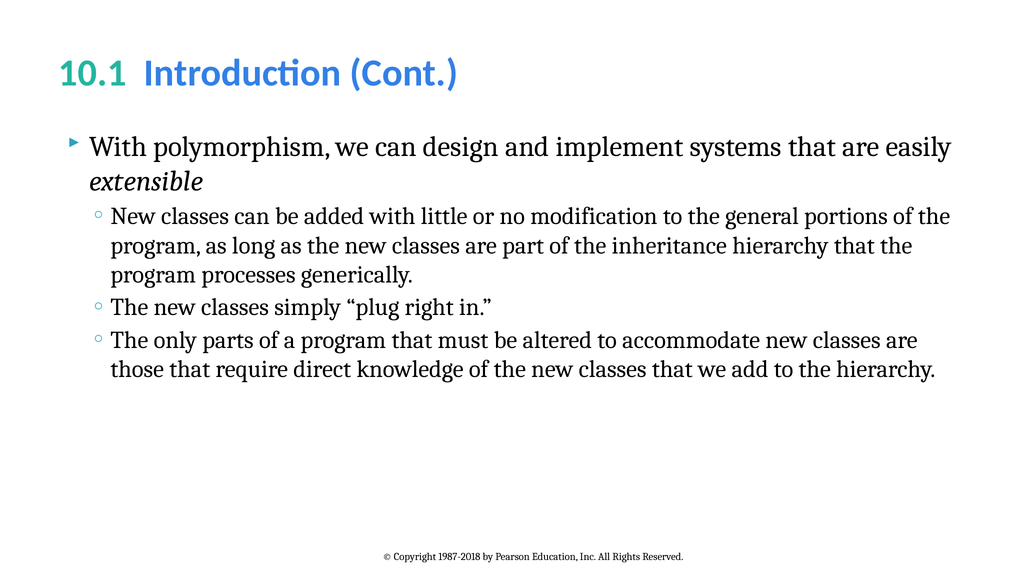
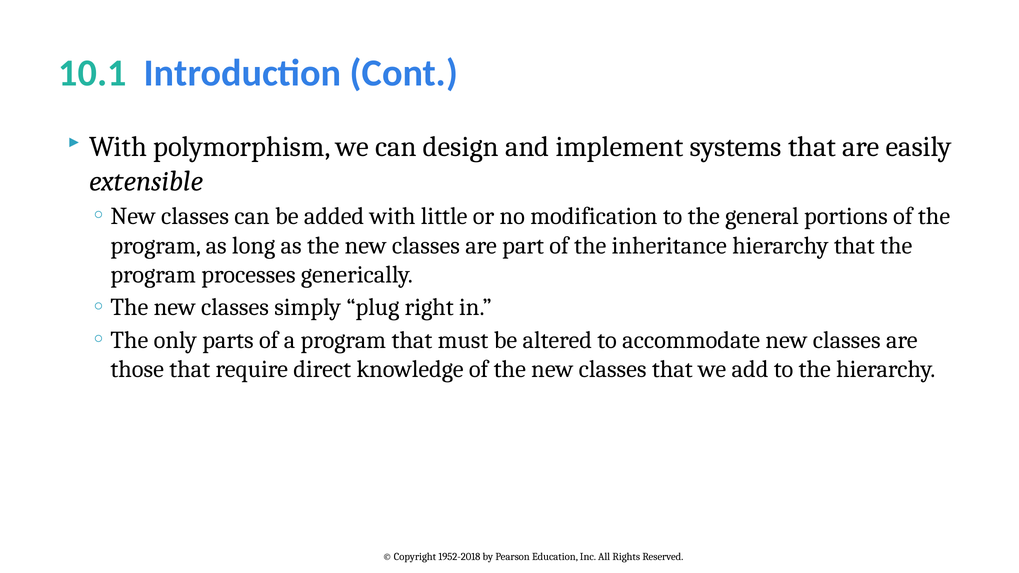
1987-2018: 1987-2018 -> 1952-2018
